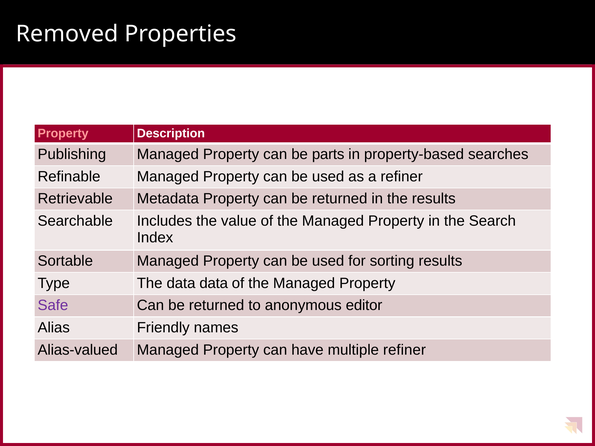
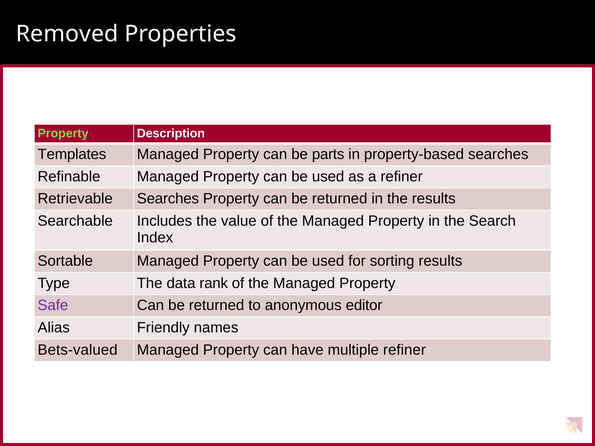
Property at (63, 134) colour: pink -> light green
Publishing: Publishing -> Templates
Retrievable Metadata: Metadata -> Searches
data data: data -> rank
Alias-valued: Alias-valued -> Bets-valued
